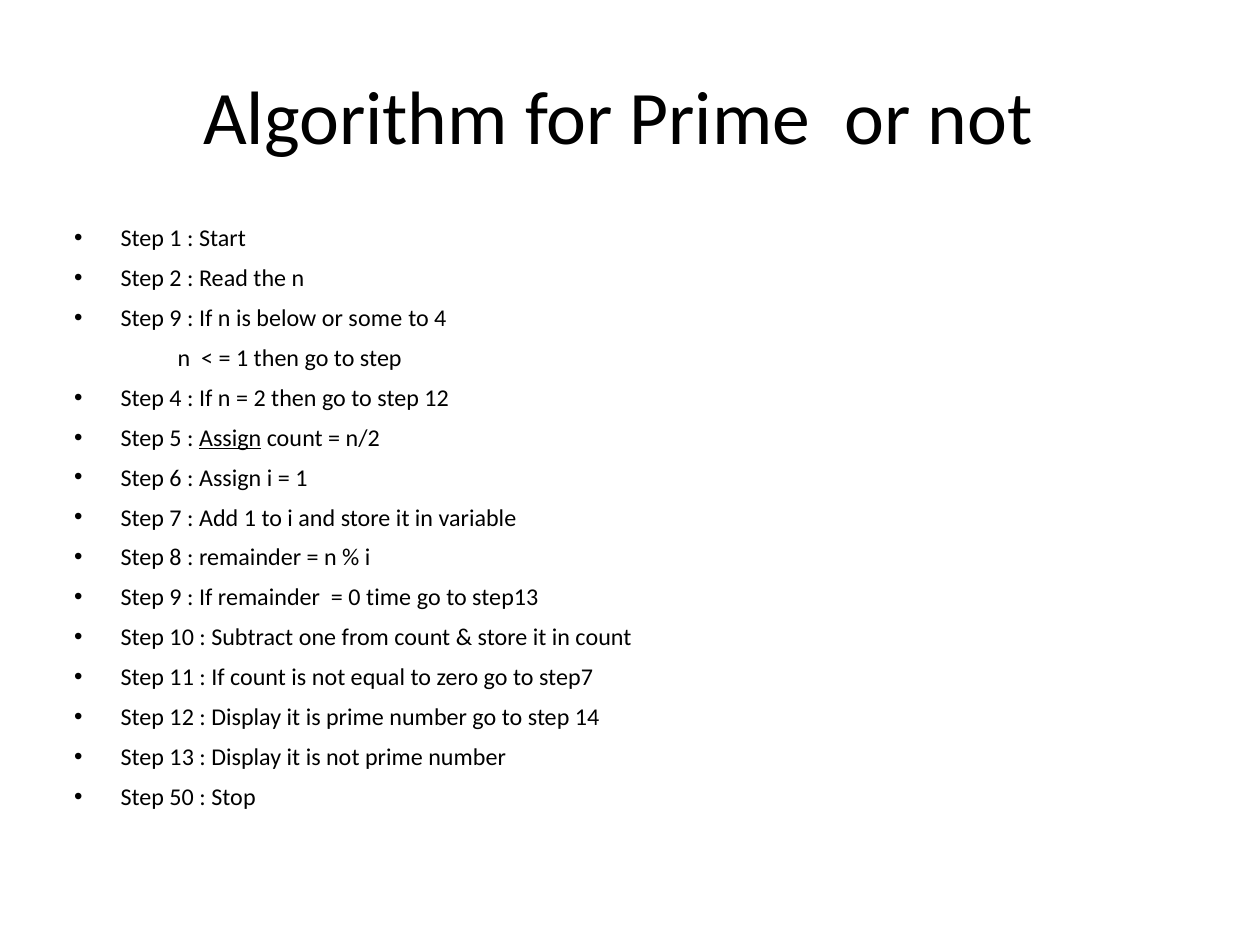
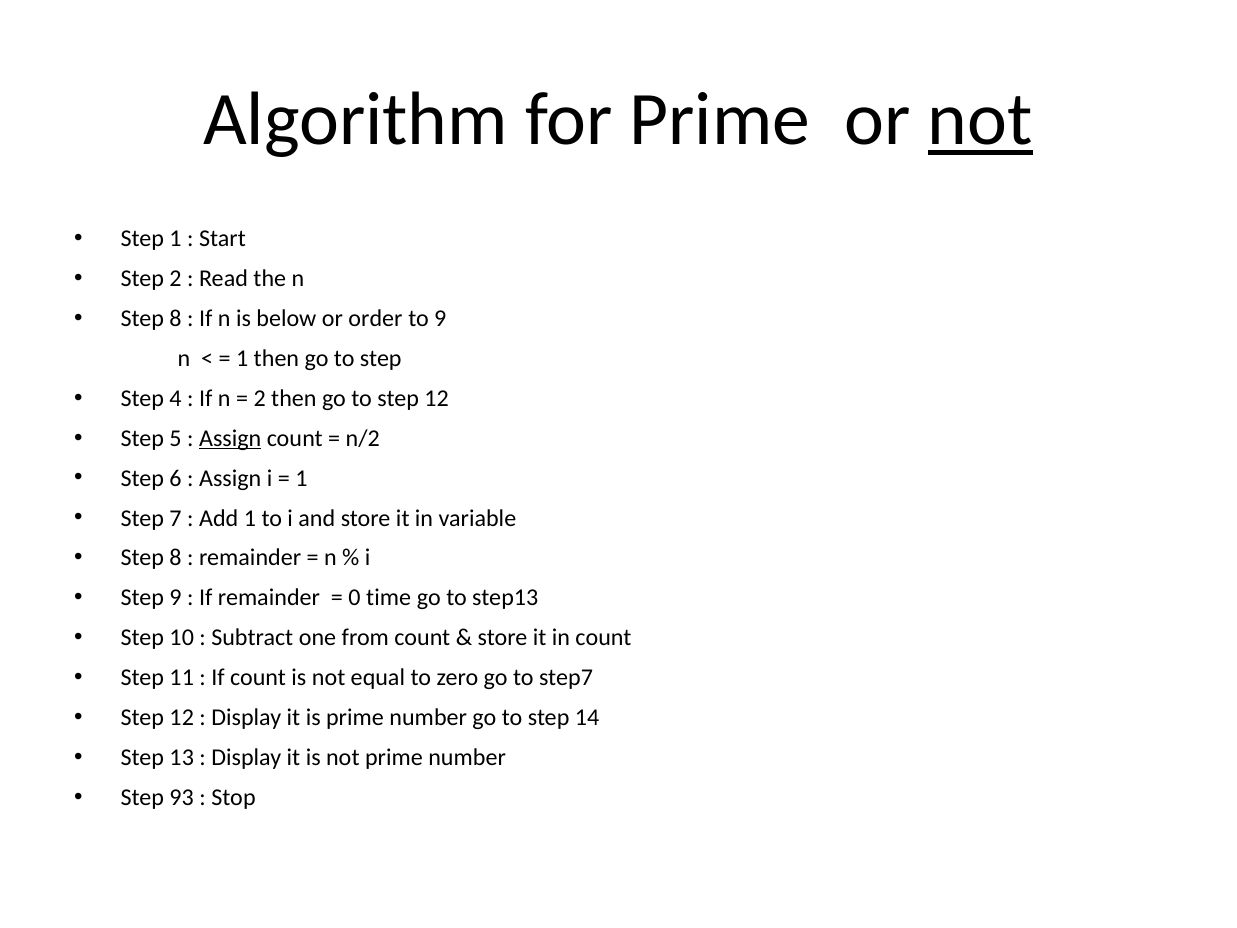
not at (980, 120) underline: none -> present
9 at (176, 319): 9 -> 8
some: some -> order
to 4: 4 -> 9
50: 50 -> 93
